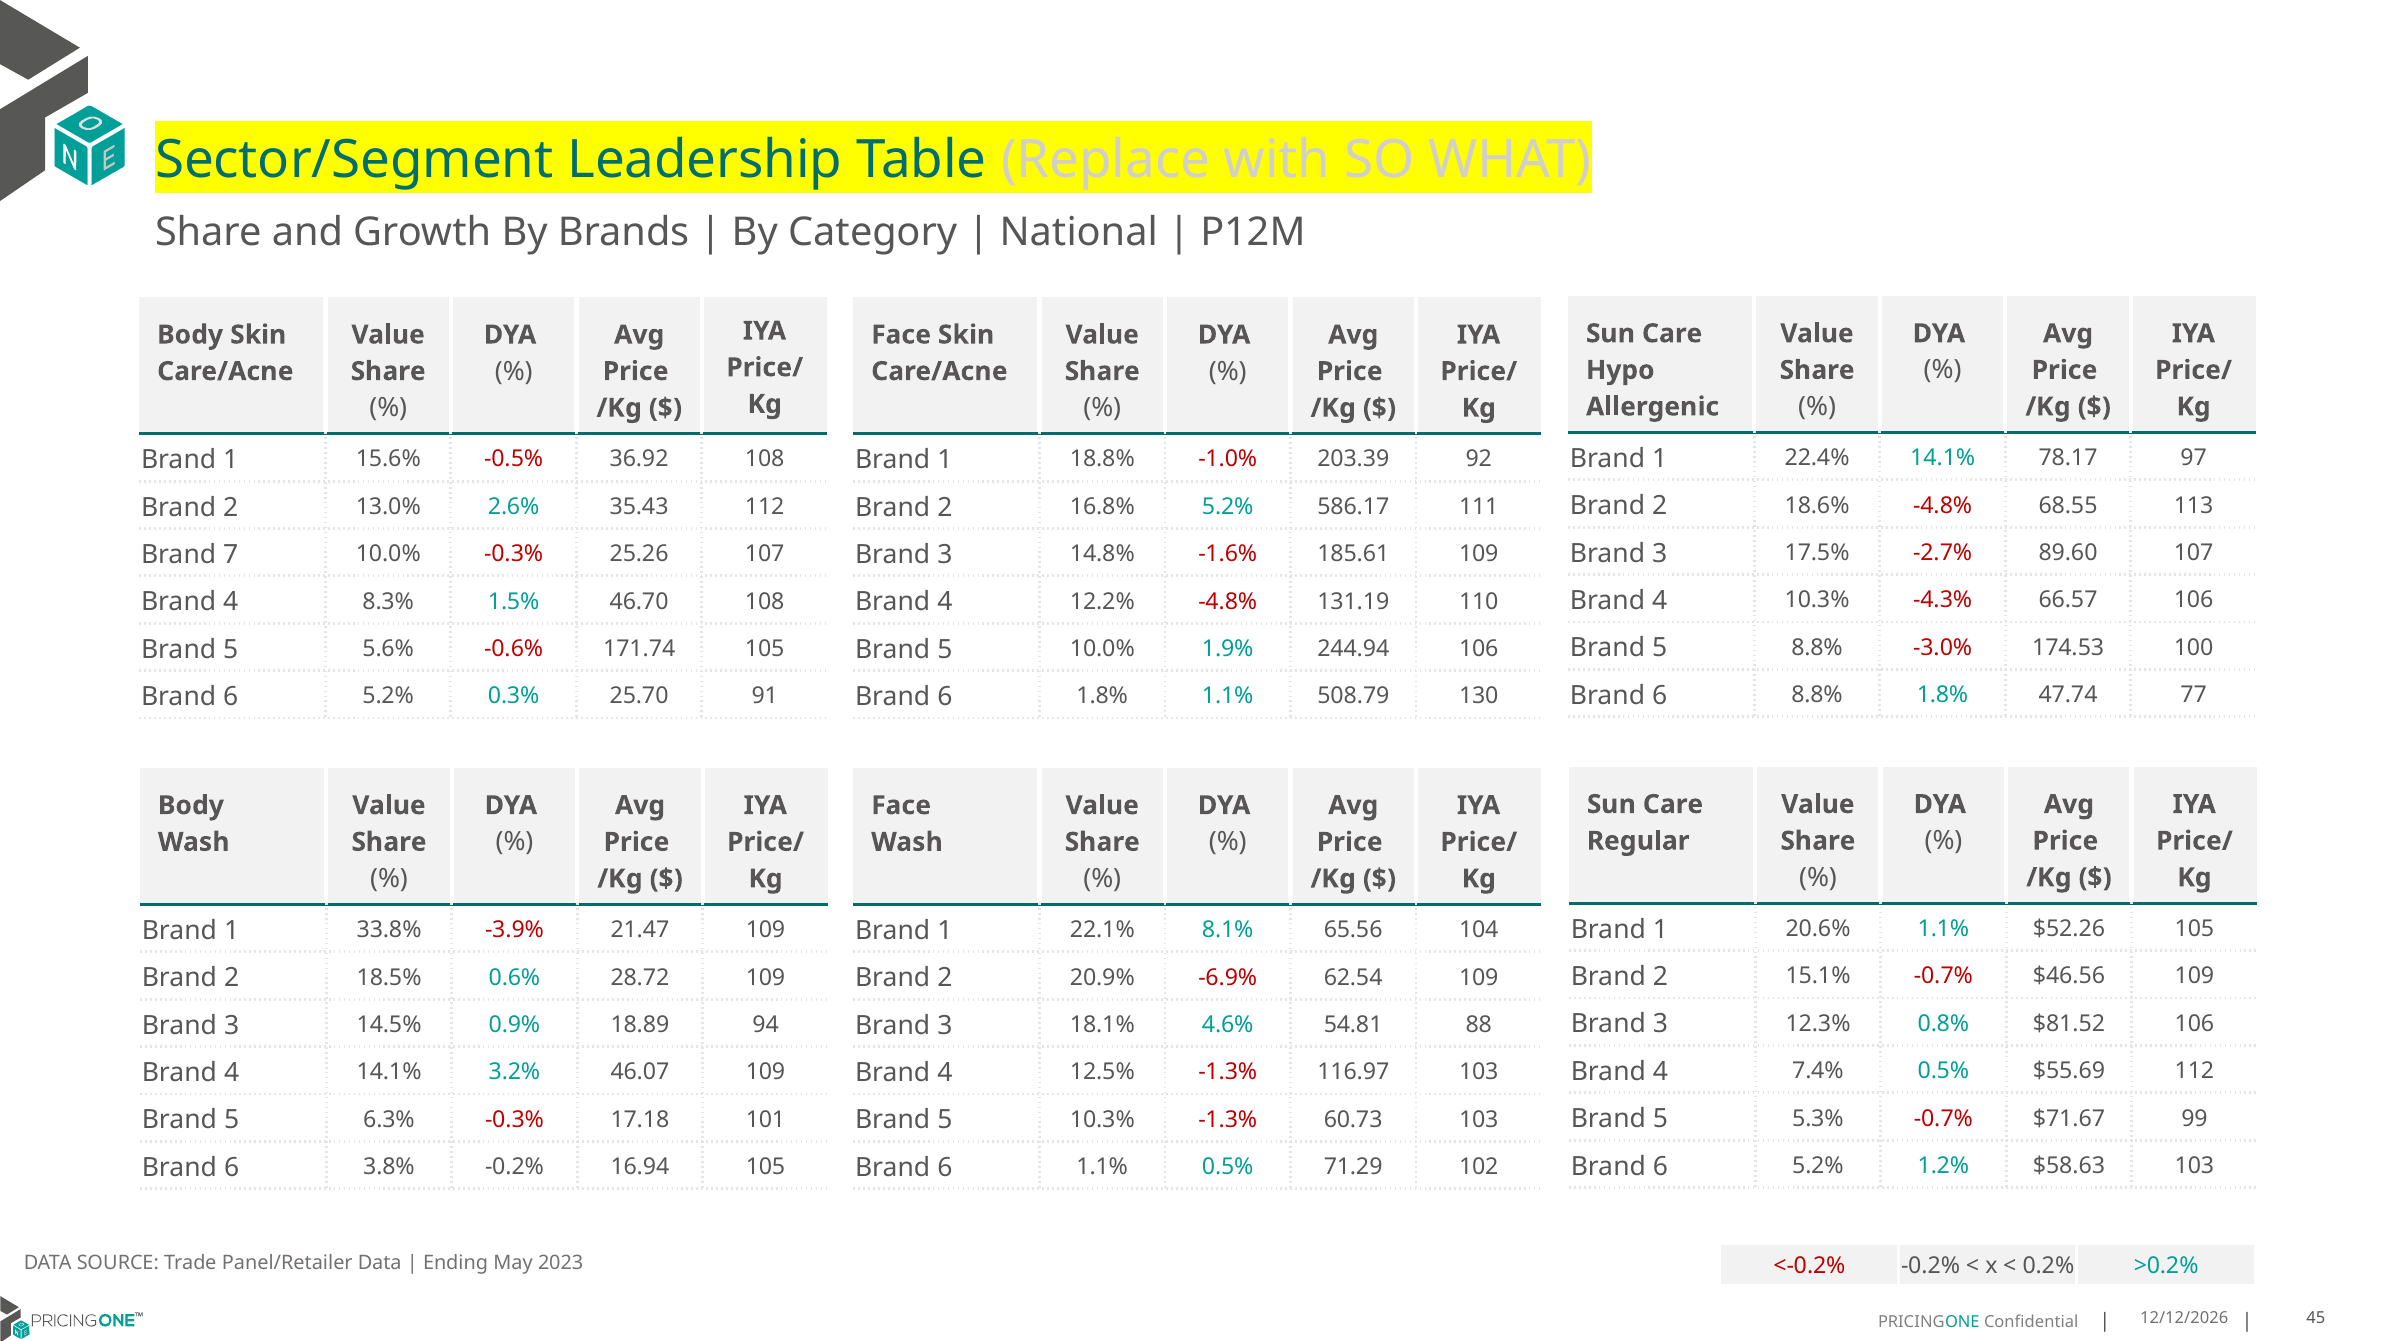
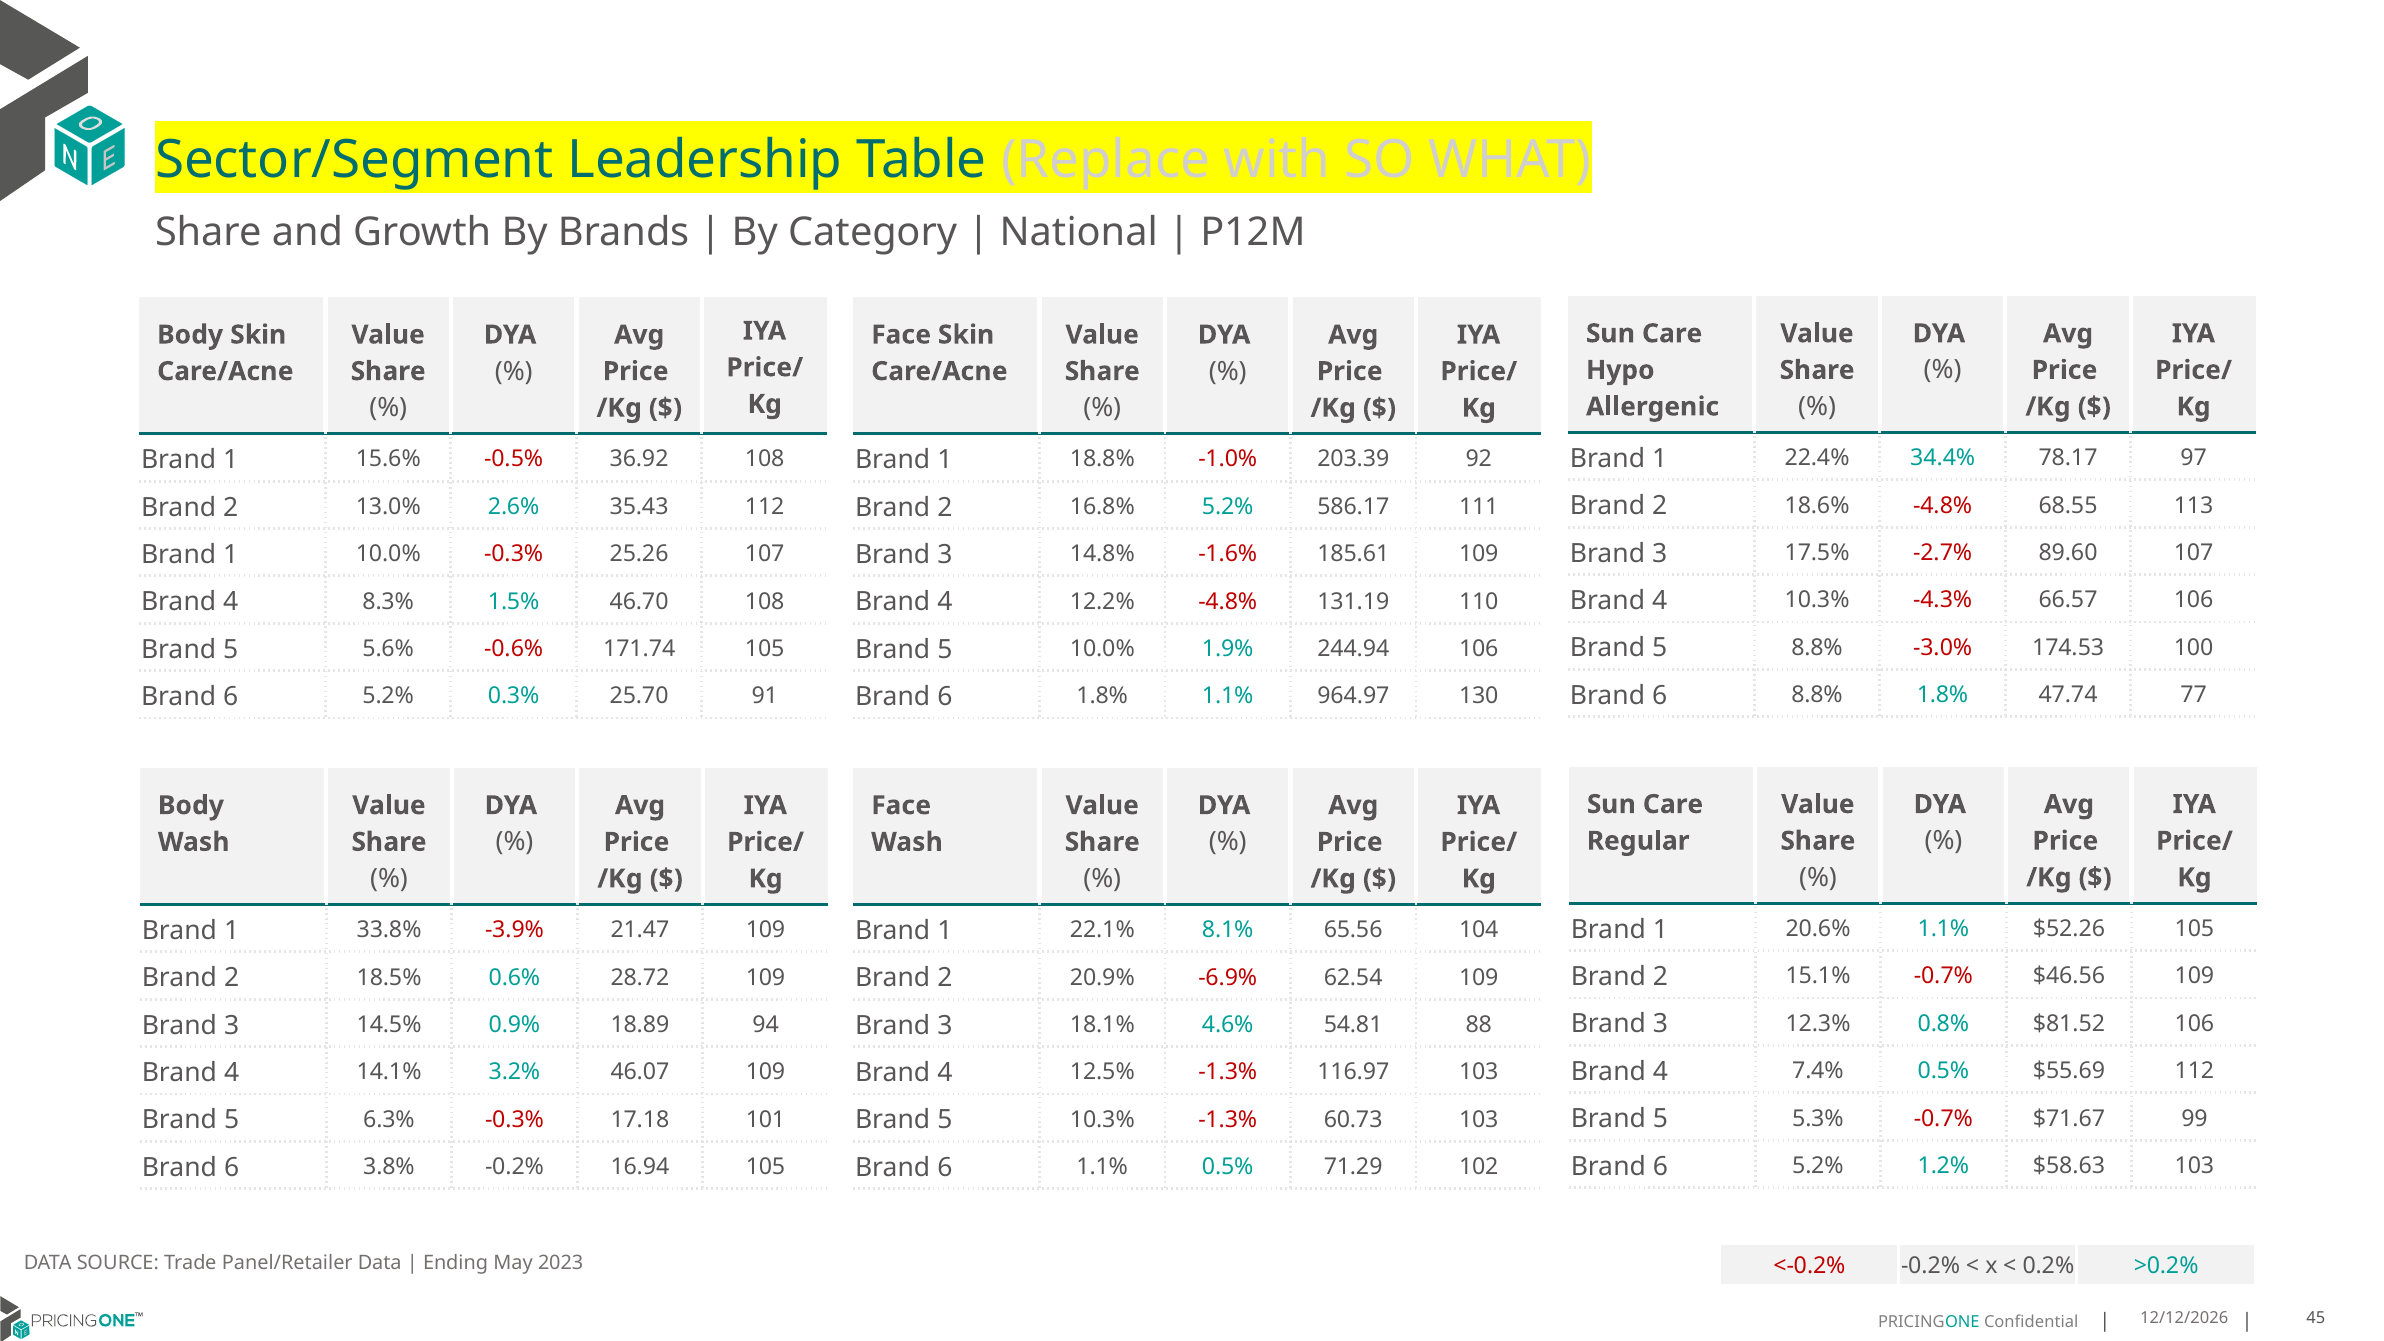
22.4% 14.1%: 14.1% -> 34.4%
7 at (231, 555): 7 -> 1
508.79: 508.79 -> 964.97
